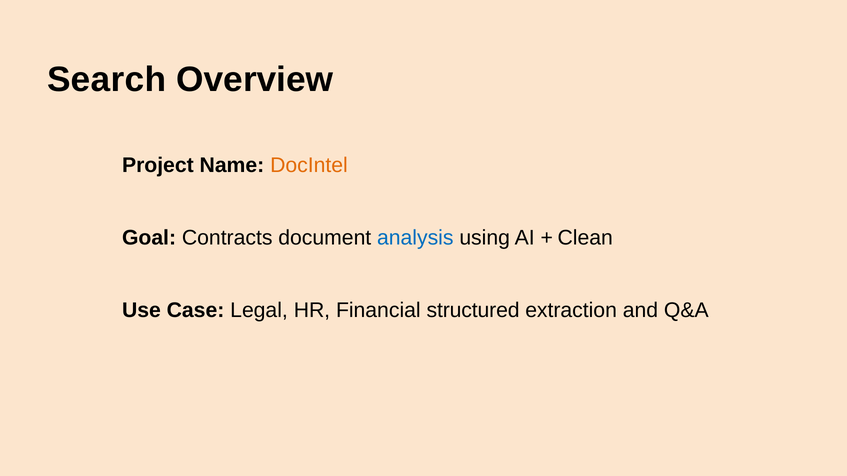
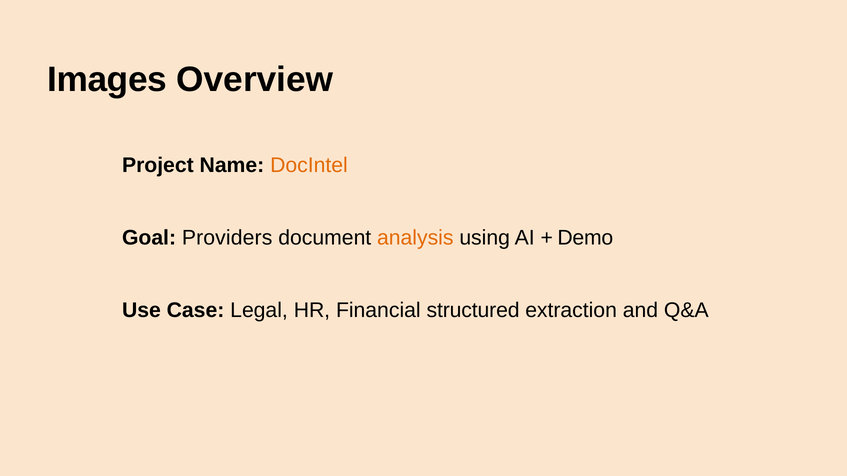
Search: Search -> Images
Contracts: Contracts -> Providers
analysis colour: blue -> orange
Clean: Clean -> Demo
